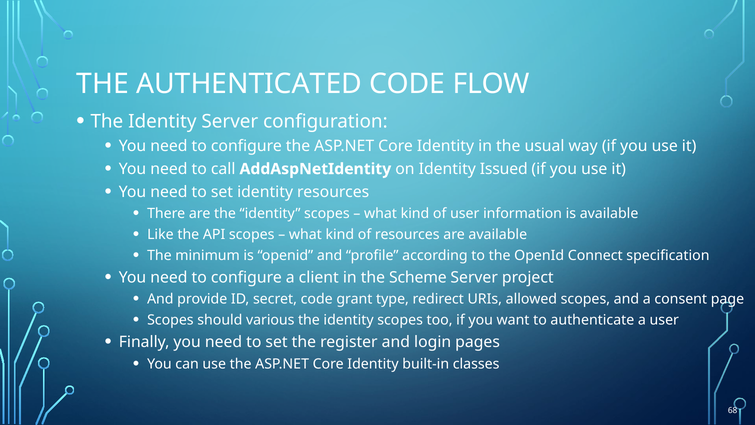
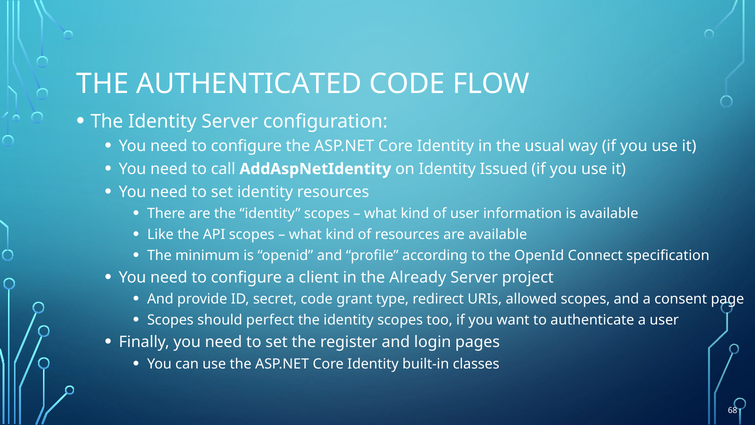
Scheme: Scheme -> Already
various: various -> perfect
